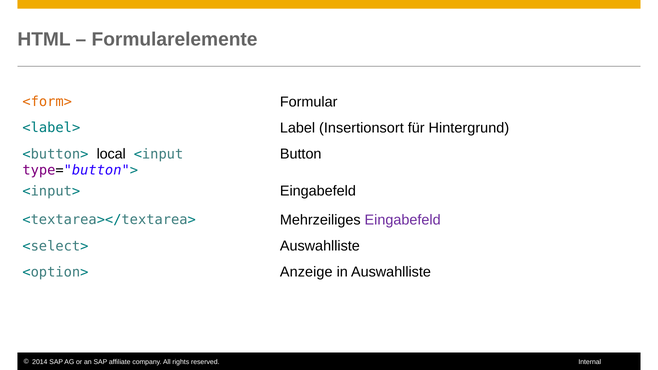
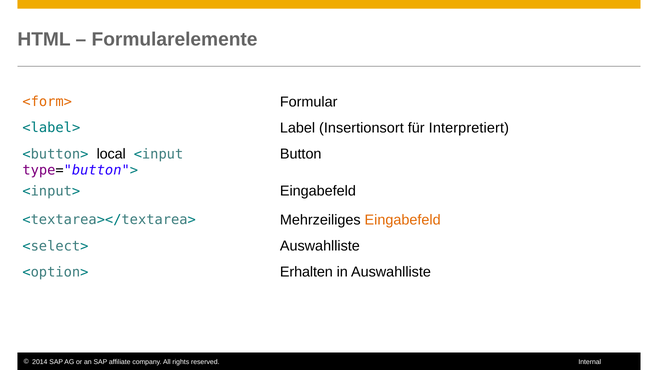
Hintergrund: Hintergrund -> Interpretiert
Eingabefeld at (403, 220) colour: purple -> orange
Anzeige: Anzeige -> Erhalten
